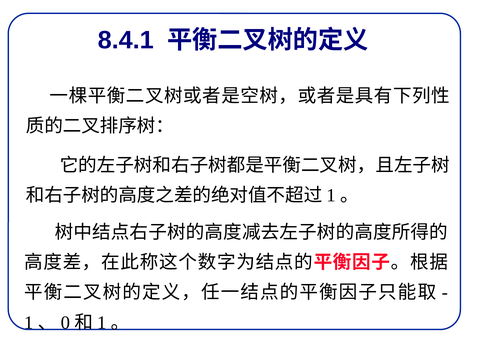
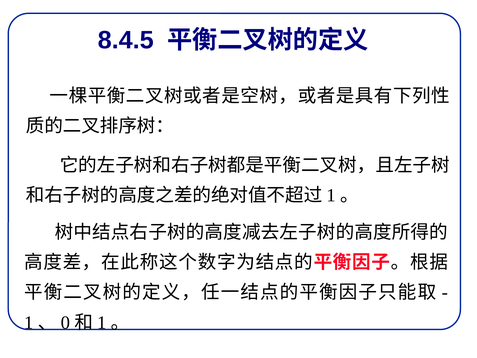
8.4.1: 8.4.1 -> 8.4.5
